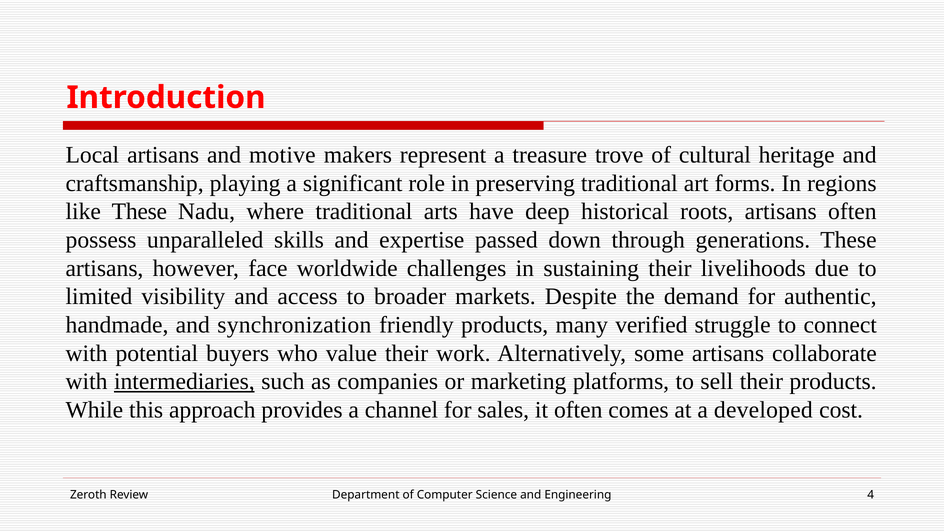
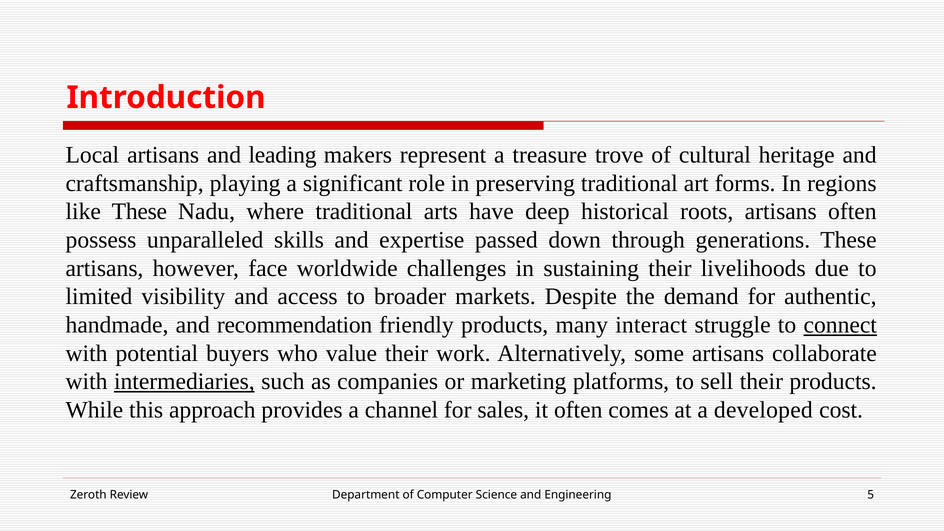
motive: motive -> leading
synchronization: synchronization -> recommendation
verified: verified -> interact
connect underline: none -> present
4: 4 -> 5
